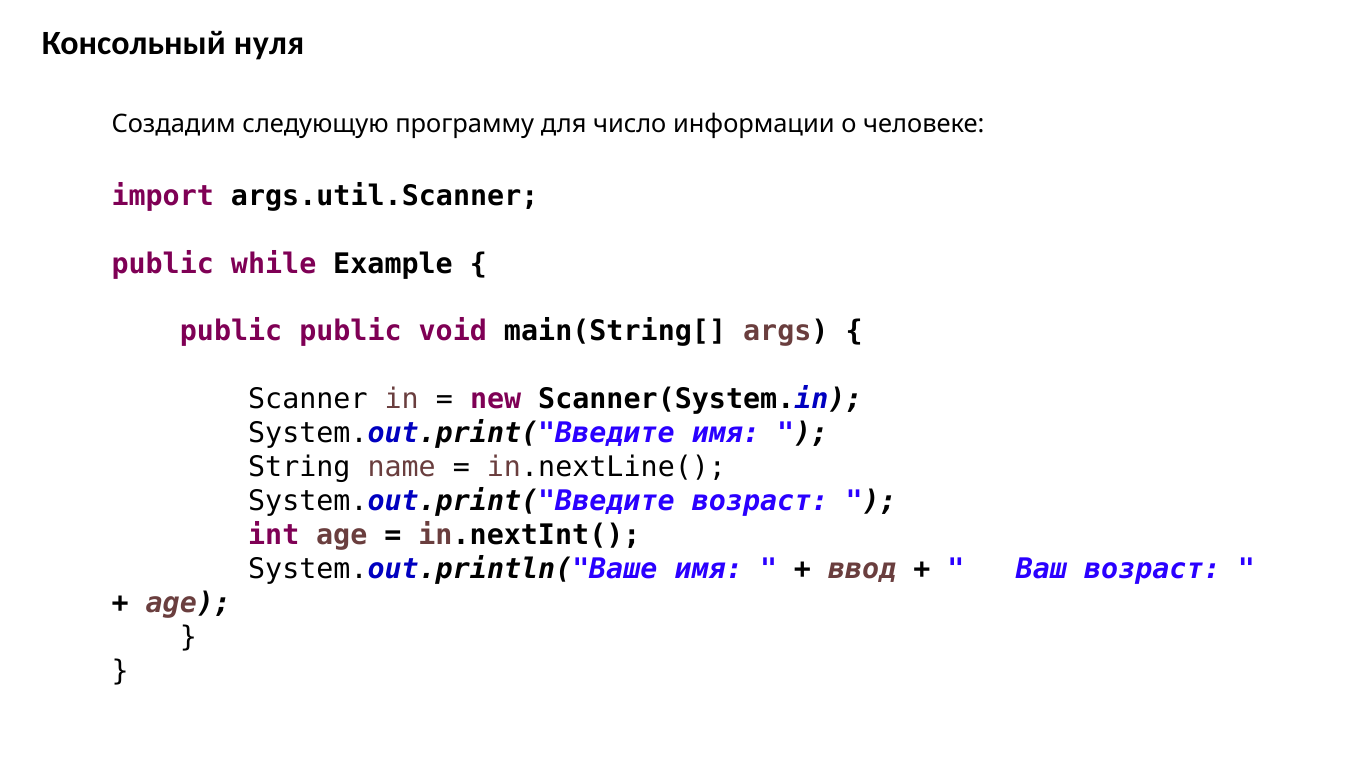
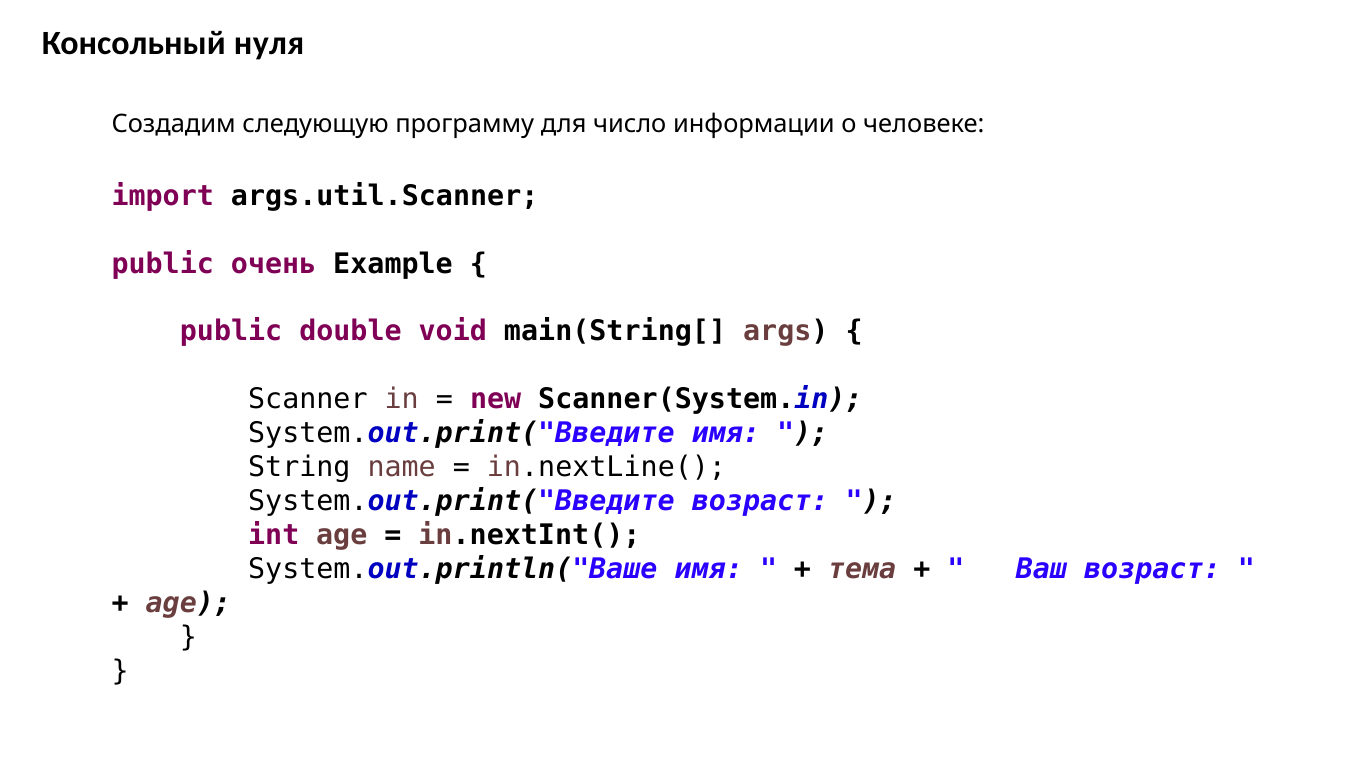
while: while -> очень
public public: public -> double
ввод: ввод -> тема
